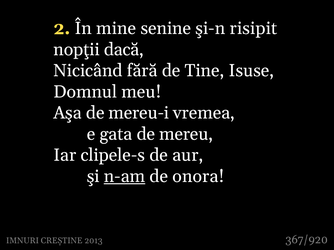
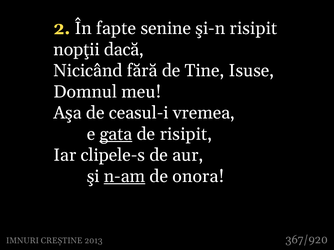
mine: mine -> fapte
mereu-i: mereu-i -> ceasul-i
gata underline: none -> present
de mereu: mereu -> risipit
